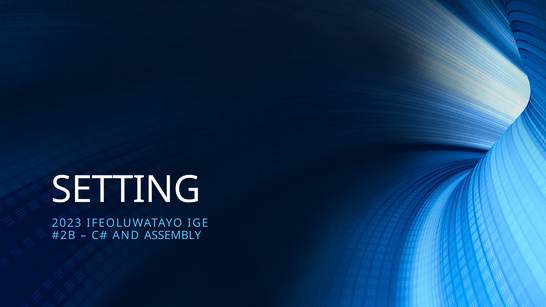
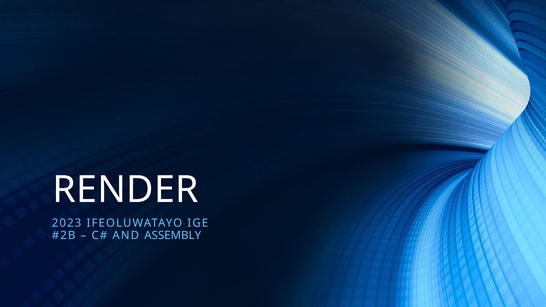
SETTING: SETTING -> RENDER
